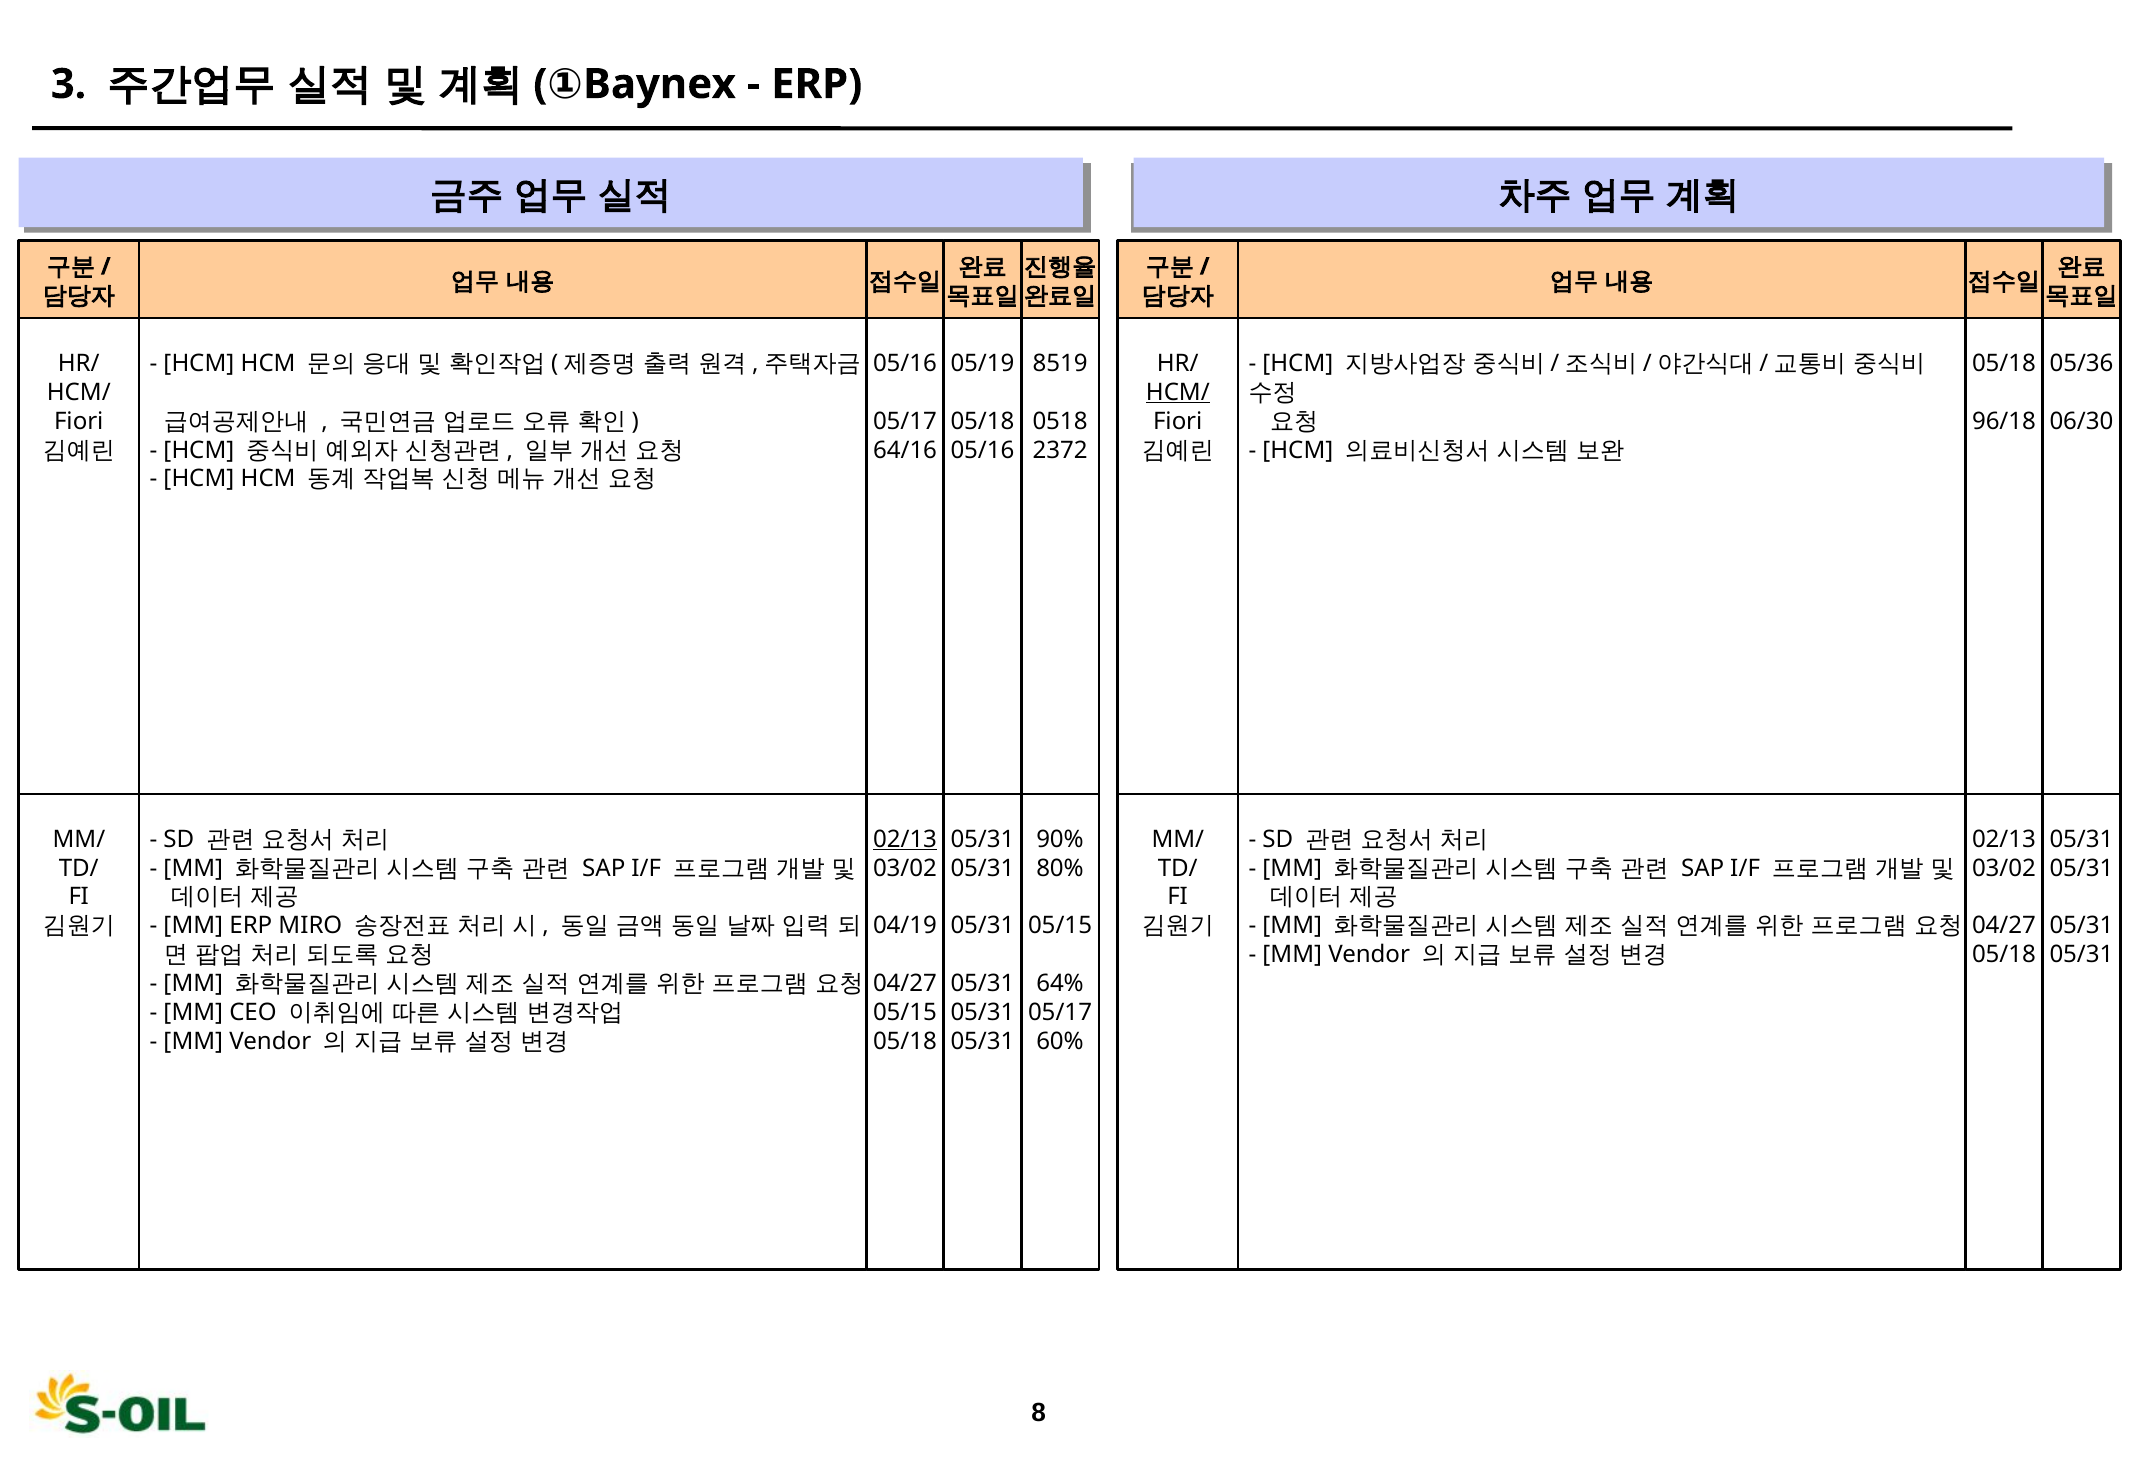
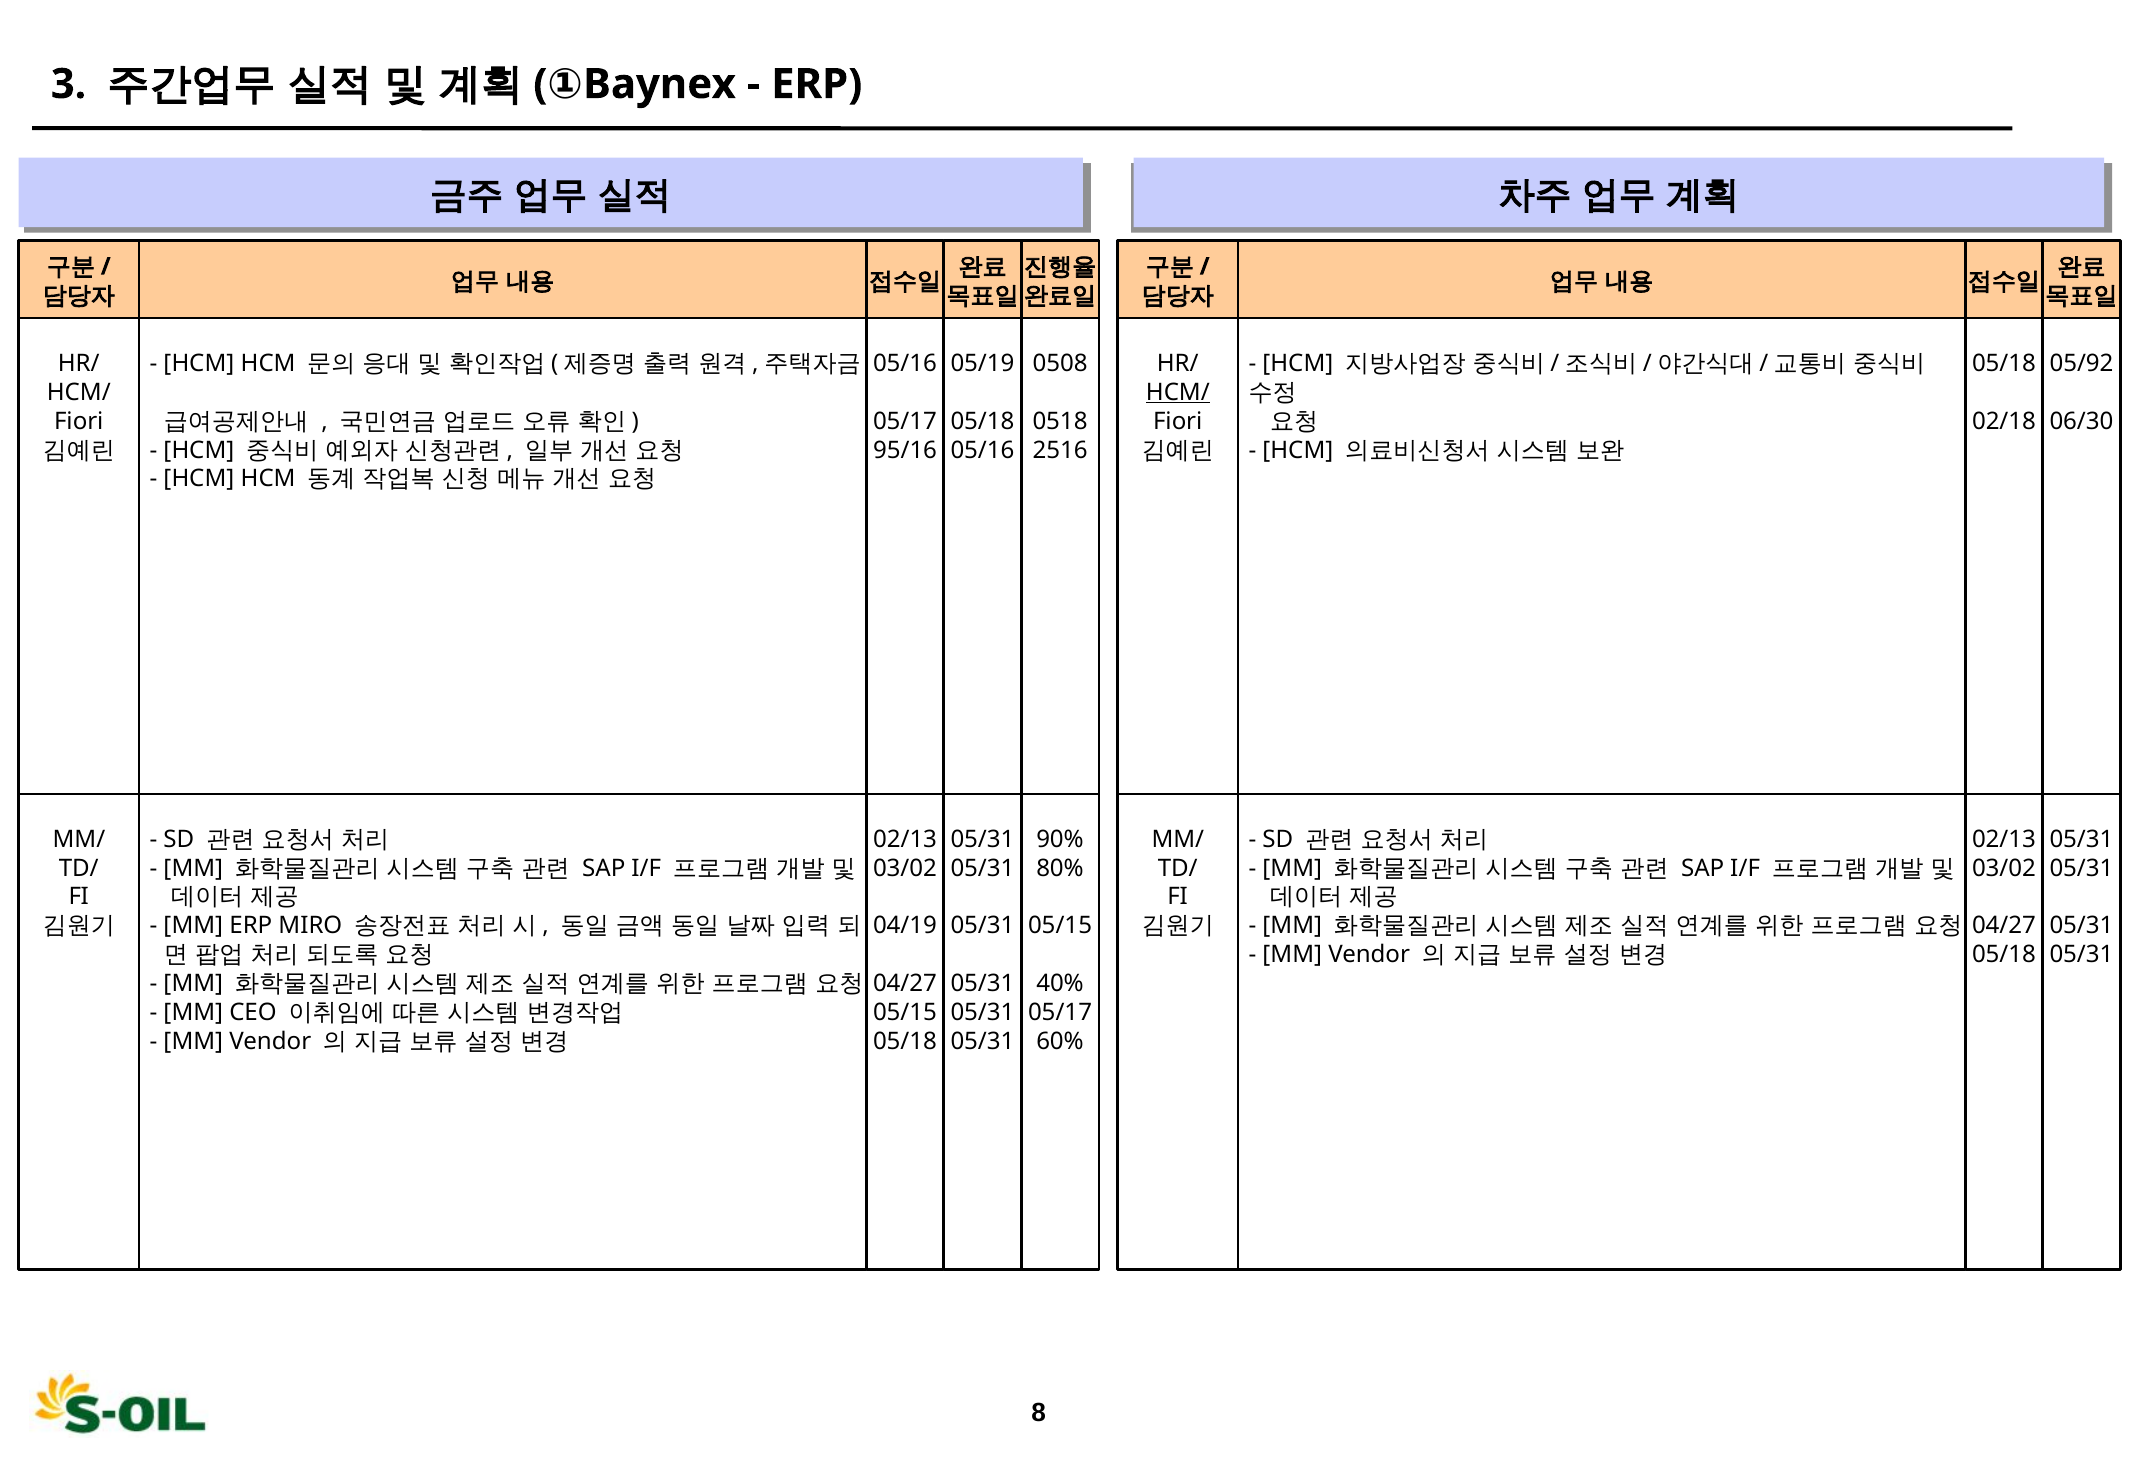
8519: 8519 -> 0508
05/36: 05/36 -> 05/92
96/18: 96/18 -> 02/18
64/16: 64/16 -> 95/16
2372: 2372 -> 2516
02/13 at (905, 839) underline: present -> none
64%: 64% -> 40%
